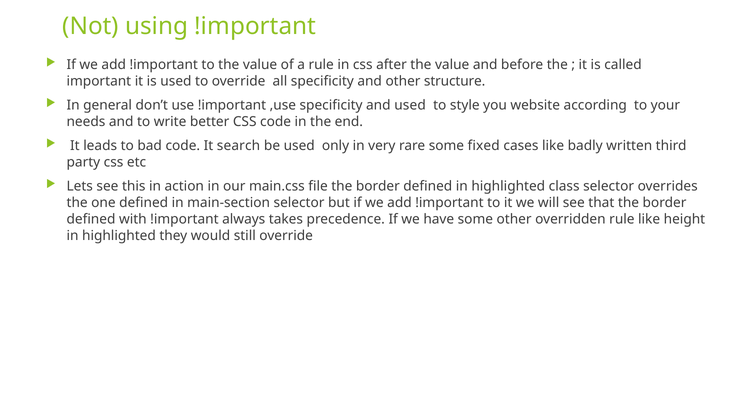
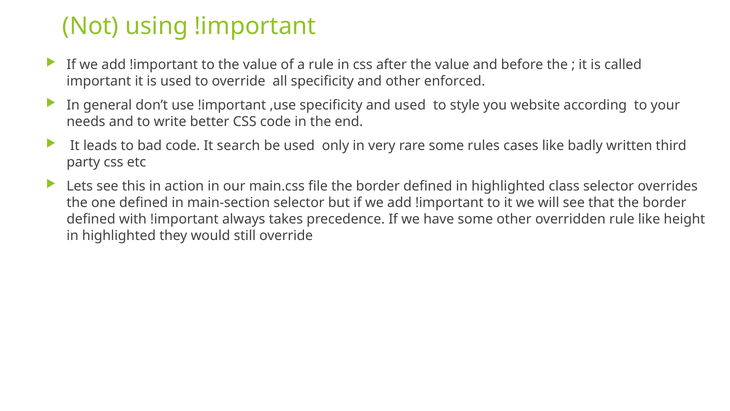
structure: structure -> enforced
fixed: fixed -> rules
